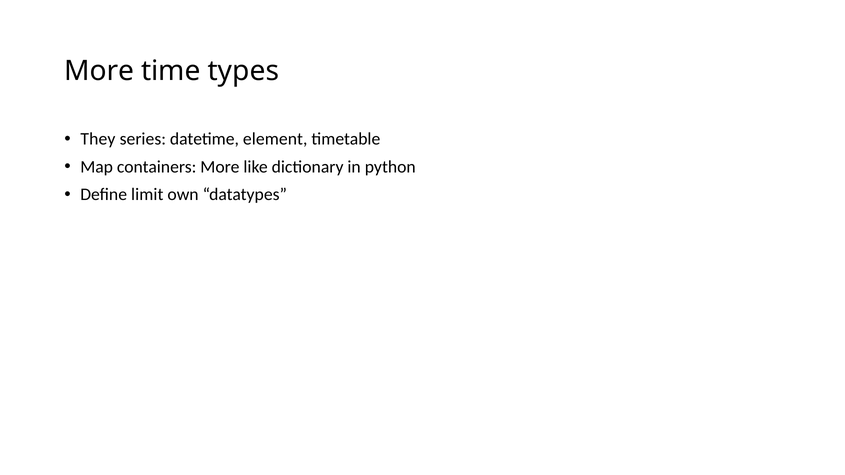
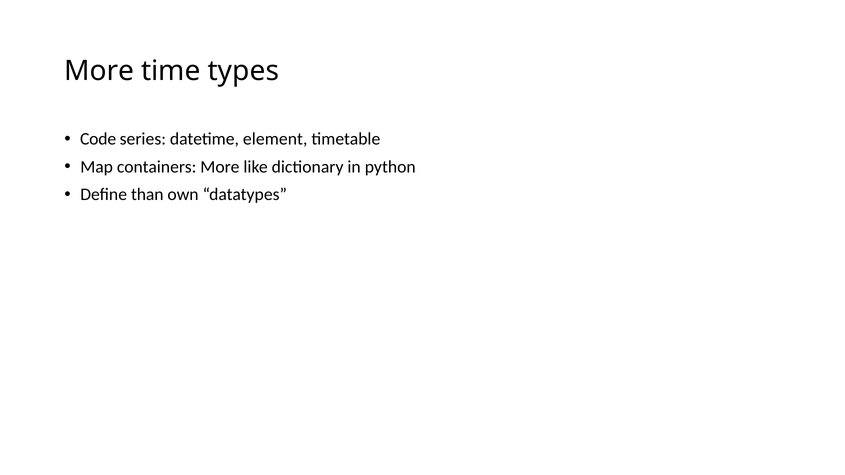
They: They -> Code
limit: limit -> than
